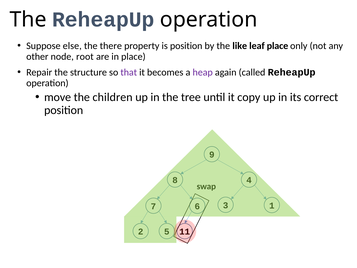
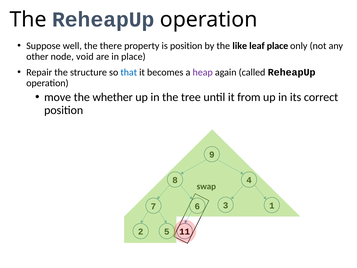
else: else -> well
root: root -> void
that colour: purple -> blue
children: children -> whether
copy: copy -> from
